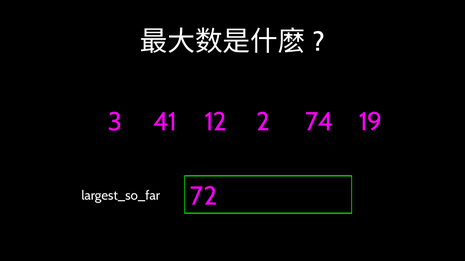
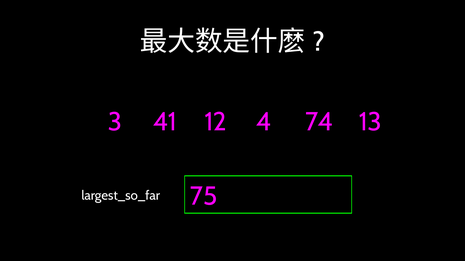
2: 2 -> 4
19: 19 -> 13
72: 72 -> 75
